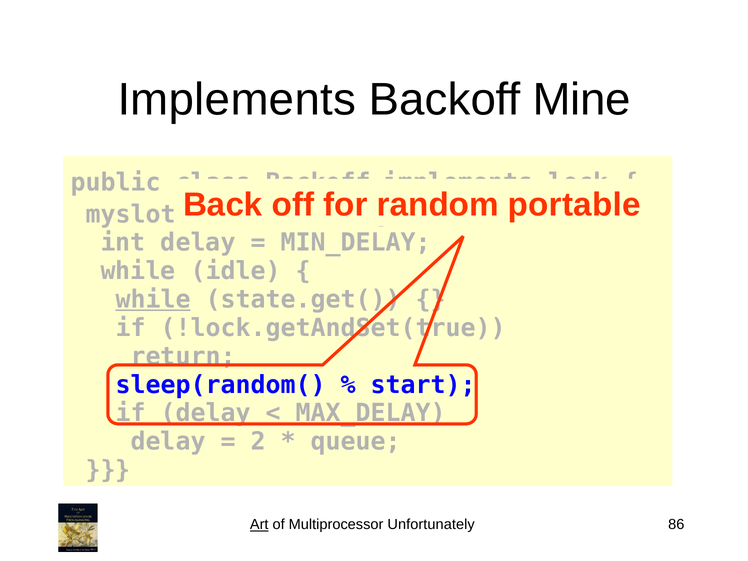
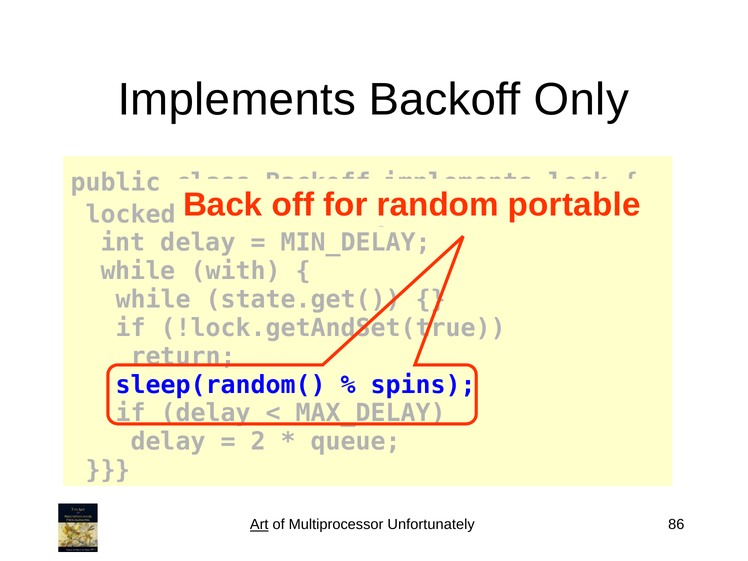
Mine: Mine -> Only
myslot: myslot -> locked
idle: idle -> with
while at (153, 300) underline: present -> none
start: start -> spins
